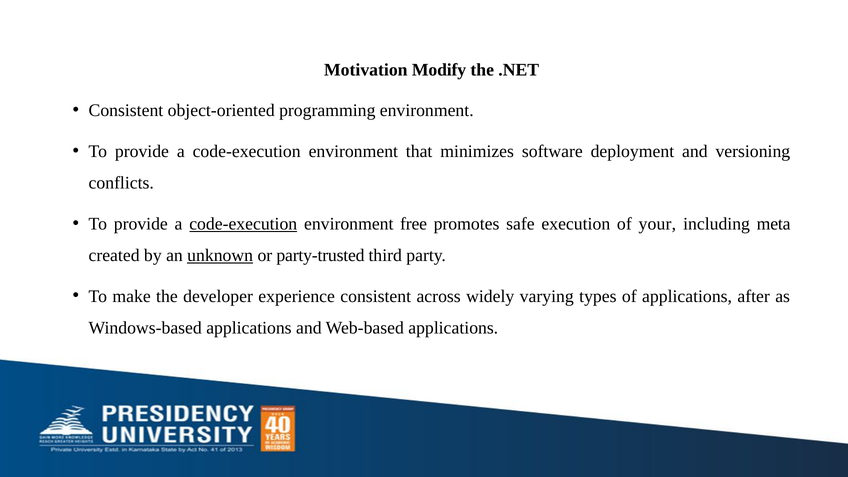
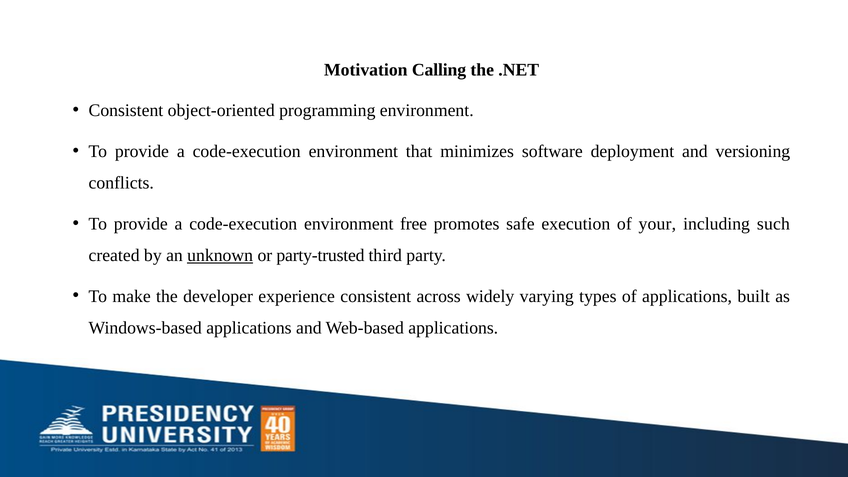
Modify: Modify -> Calling
code-execution at (243, 224) underline: present -> none
meta: meta -> such
after: after -> built
